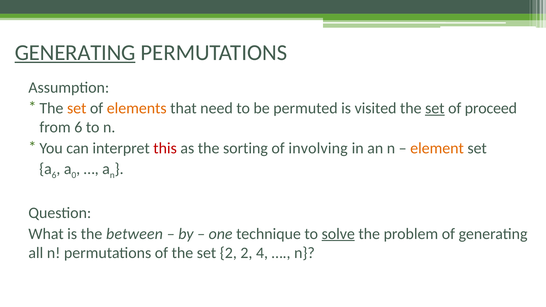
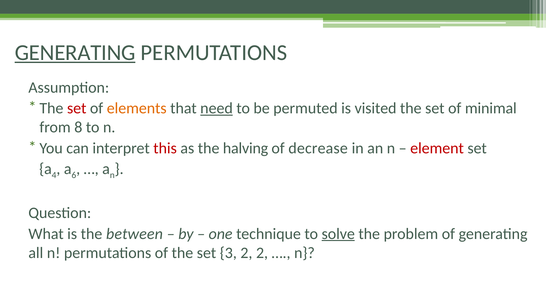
set at (77, 108) colour: orange -> red
need underline: none -> present
set at (435, 108) underline: present -> none
proceed: proceed -> minimal
from 6: 6 -> 8
sorting: sorting -> halving
involving: involving -> decrease
element colour: orange -> red
6 at (54, 175): 6 -> 4
0: 0 -> 6
set 2: 2 -> 3
2 4: 4 -> 2
